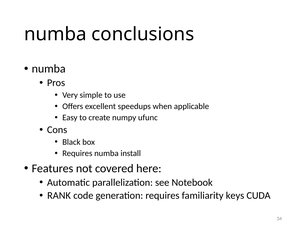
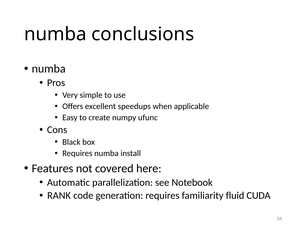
keys: keys -> fluid
